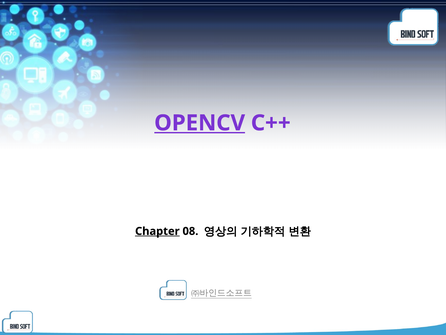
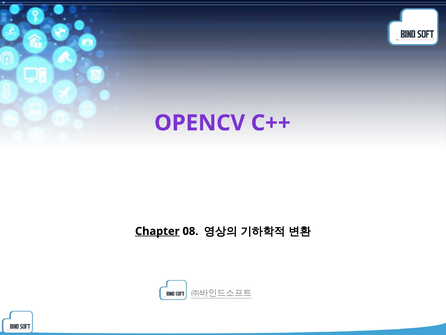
OPENCV underline: present -> none
